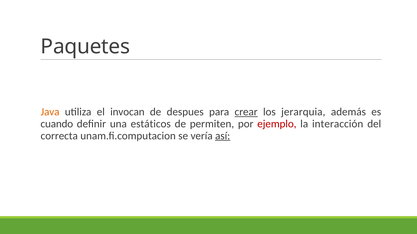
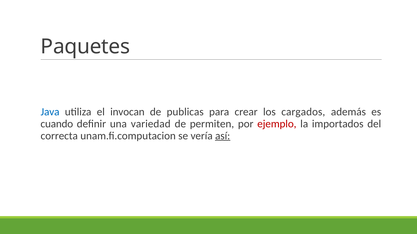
Java colour: orange -> blue
despues: despues -> publicas
crear underline: present -> none
jerarquia: jerarquia -> cargados
estáticos: estáticos -> variedad
interacción: interacción -> importados
